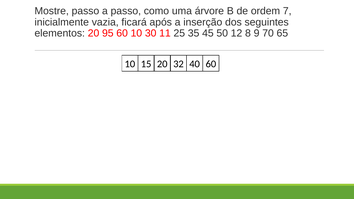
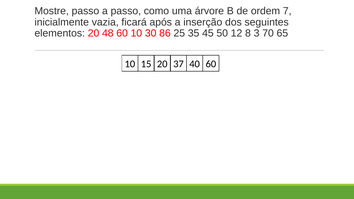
95: 95 -> 48
11: 11 -> 86
9: 9 -> 3
32: 32 -> 37
